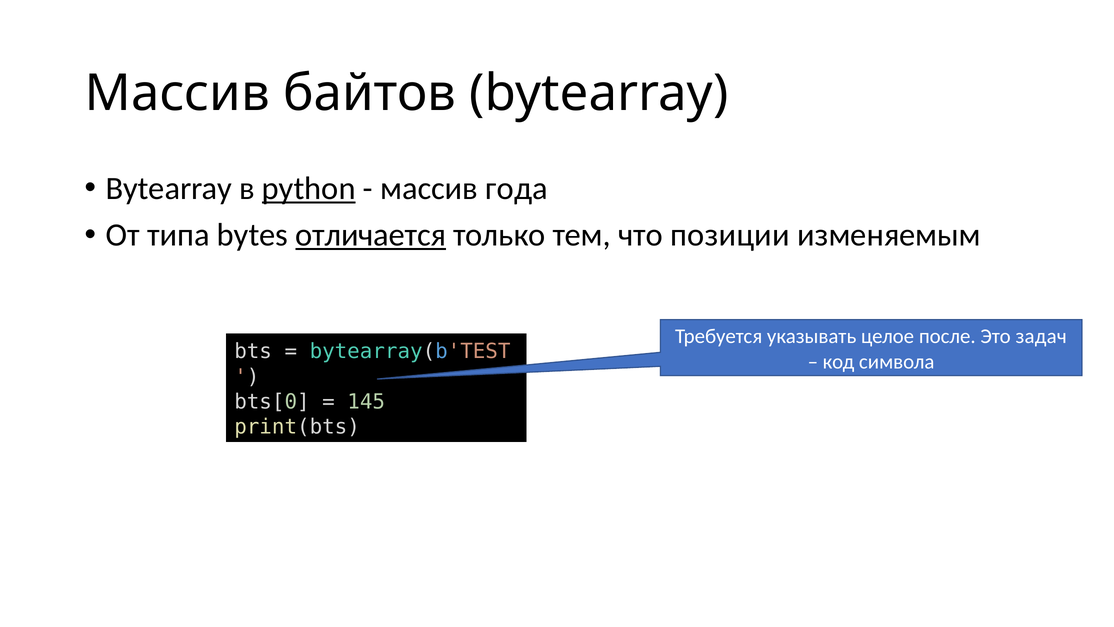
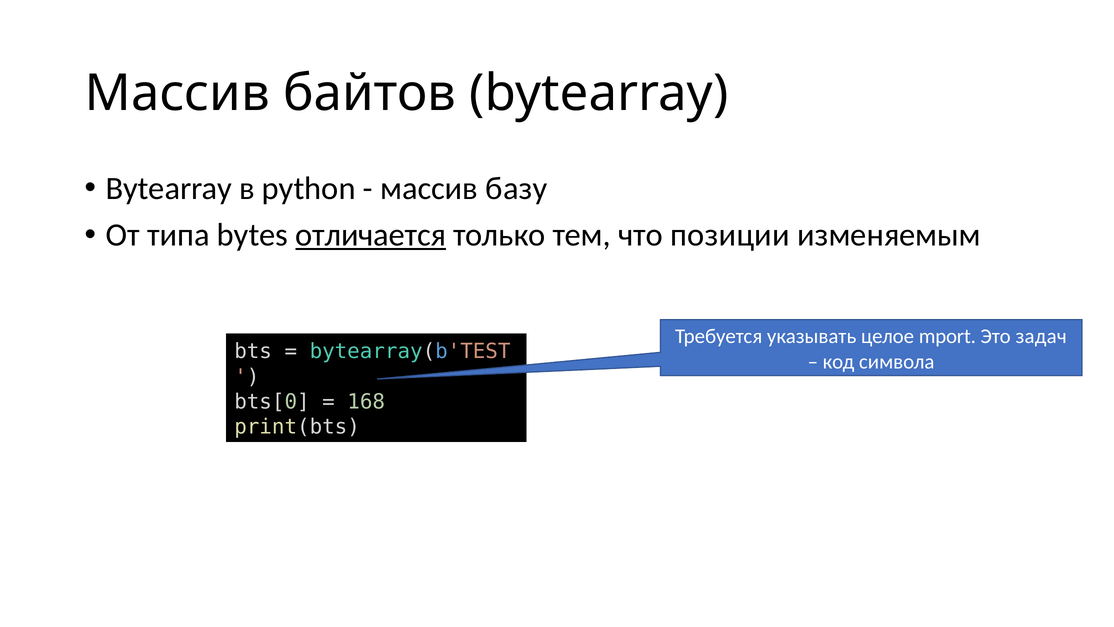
python underline: present -> none
года: года -> базу
после: после -> mport
145: 145 -> 168
